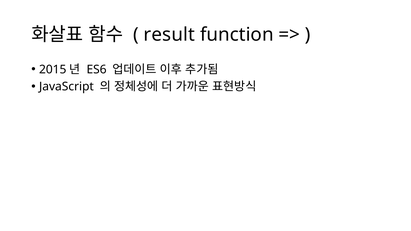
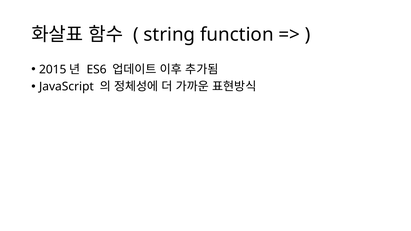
result: result -> string
